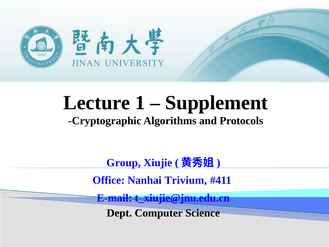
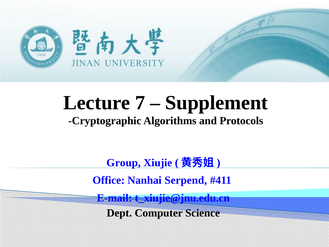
1: 1 -> 7
Trivium: Trivium -> Serpend
